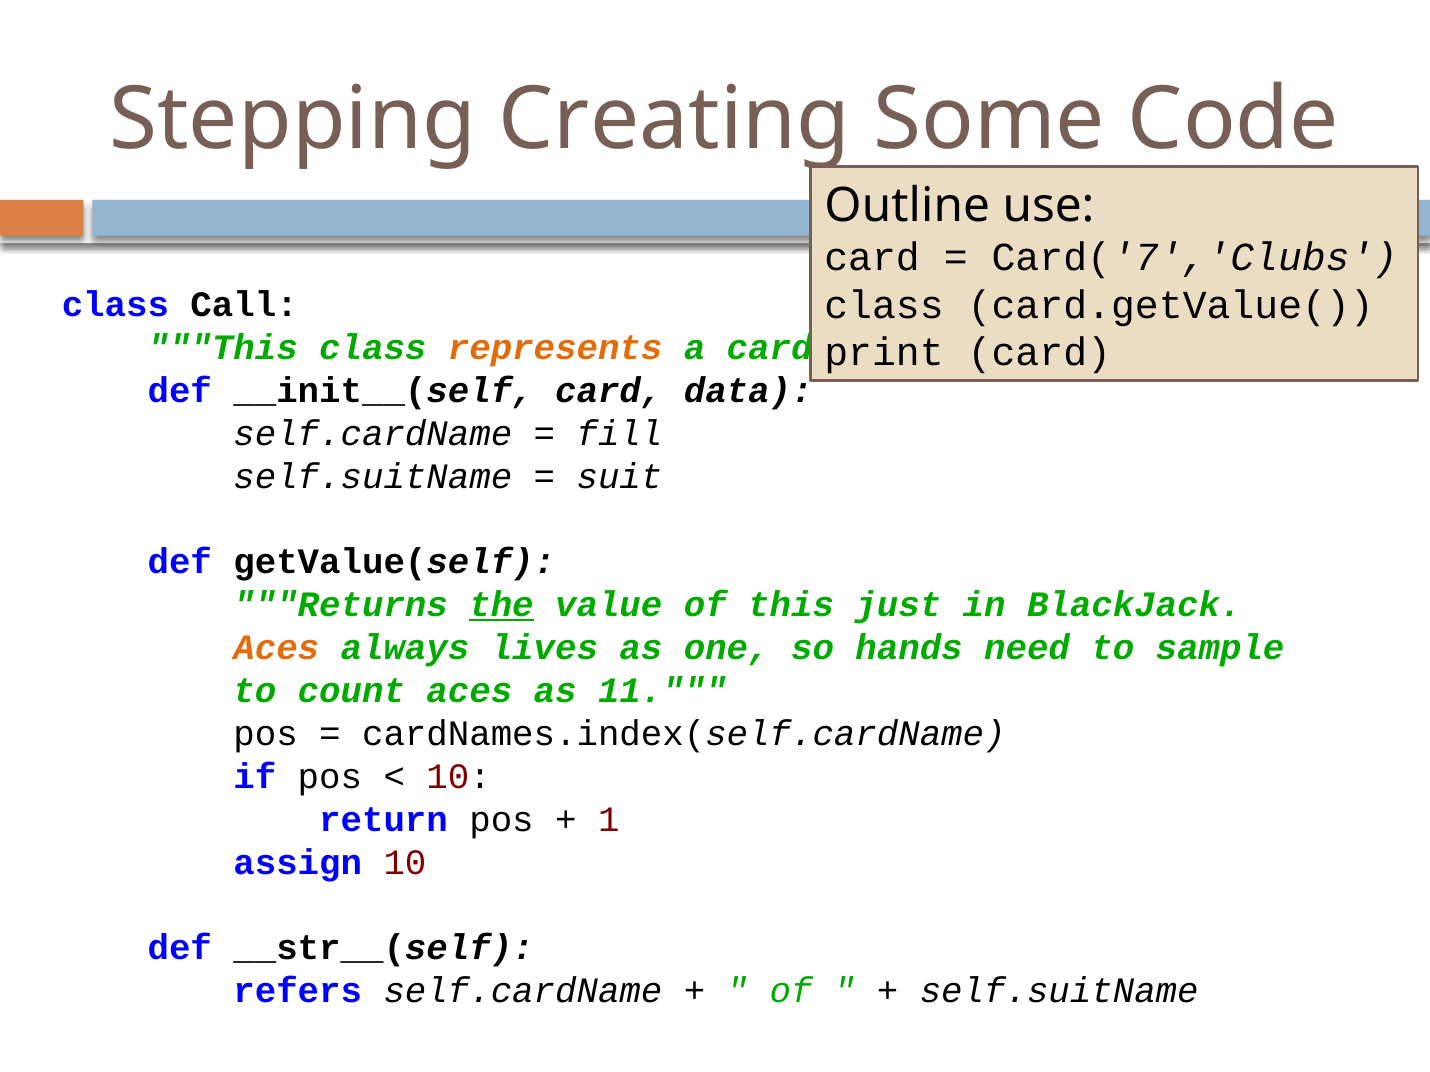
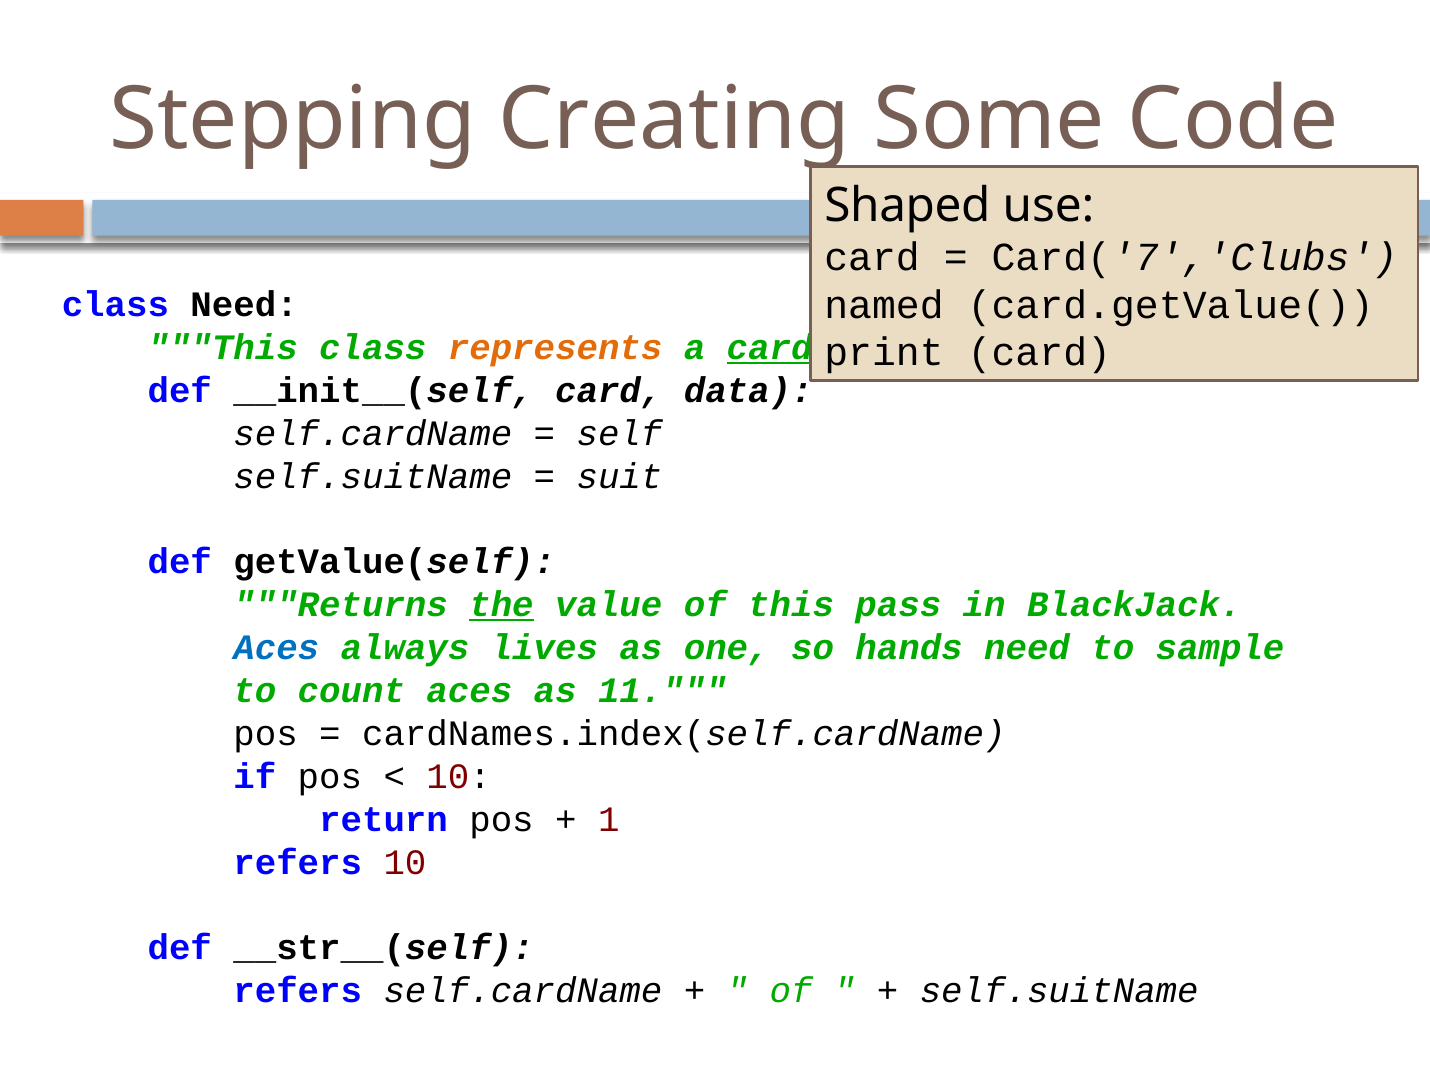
Outline: Outline -> Shaped
class at (884, 305): class -> named
class Call: Call -> Need
card at (770, 348) underline: none -> present
fill: fill -> self
just: just -> pass
Aces at (276, 648) colour: orange -> blue
assign at (298, 863): assign -> refers
